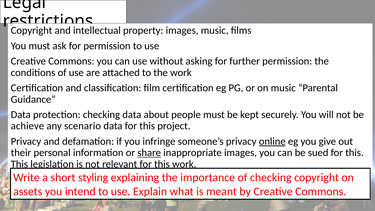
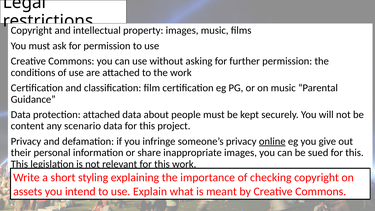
protection checking: checking -> attached
achieve: achieve -> content
share underline: present -> none
